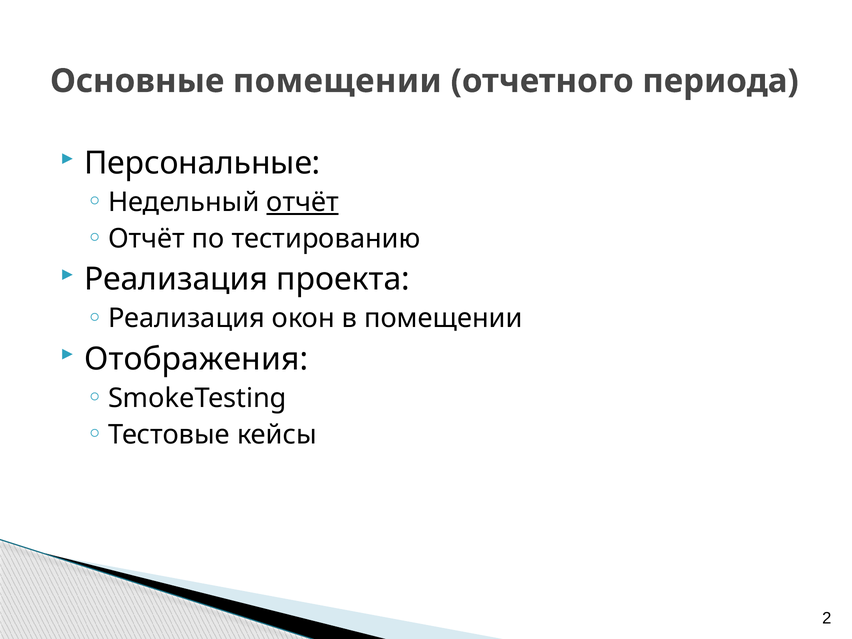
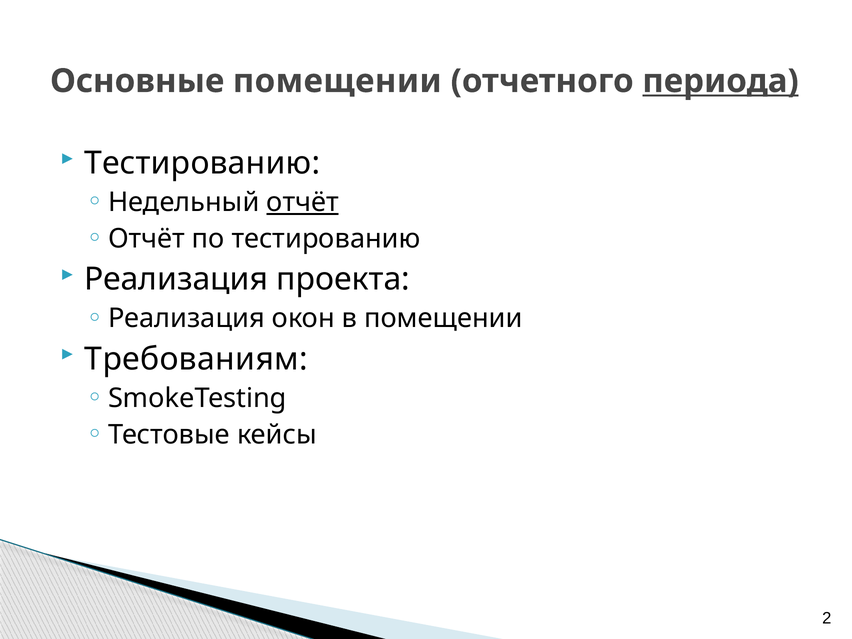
периода underline: none -> present
Персональные at (202, 163): Персональные -> Тестированию
Отображения: Отображения -> Требованиям
